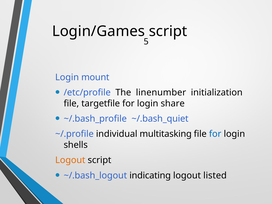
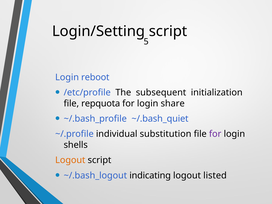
Login/Games: Login/Games -> Login/Setting
mount: mount -> reboot
linenumber: linenumber -> subsequent
targetfile: targetfile -> repquota
multitasking: multitasking -> substitution
for at (215, 134) colour: blue -> purple
